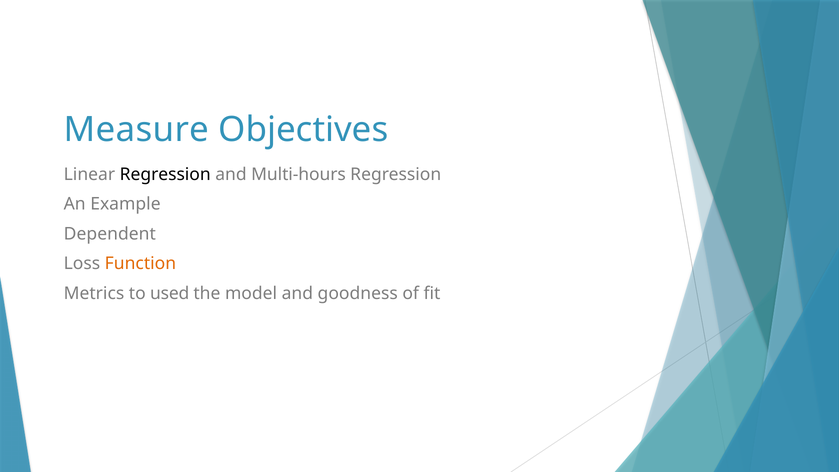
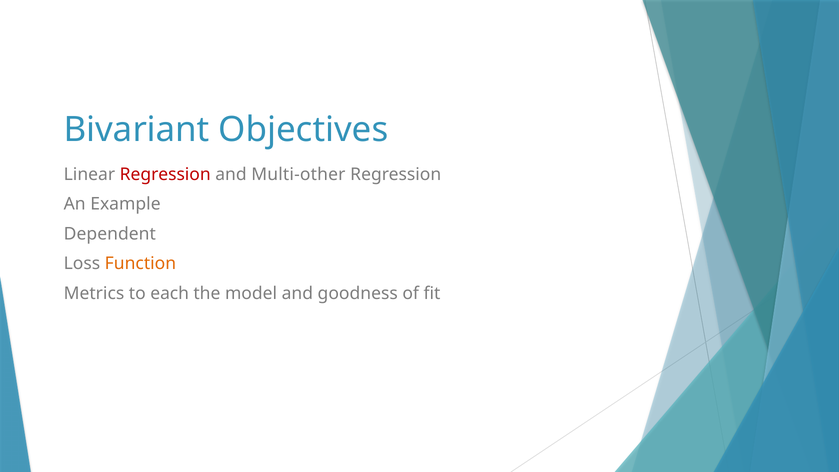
Measure: Measure -> Bivariant
Regression at (165, 174) colour: black -> red
Multi-hours: Multi-hours -> Multi-other
used: used -> each
